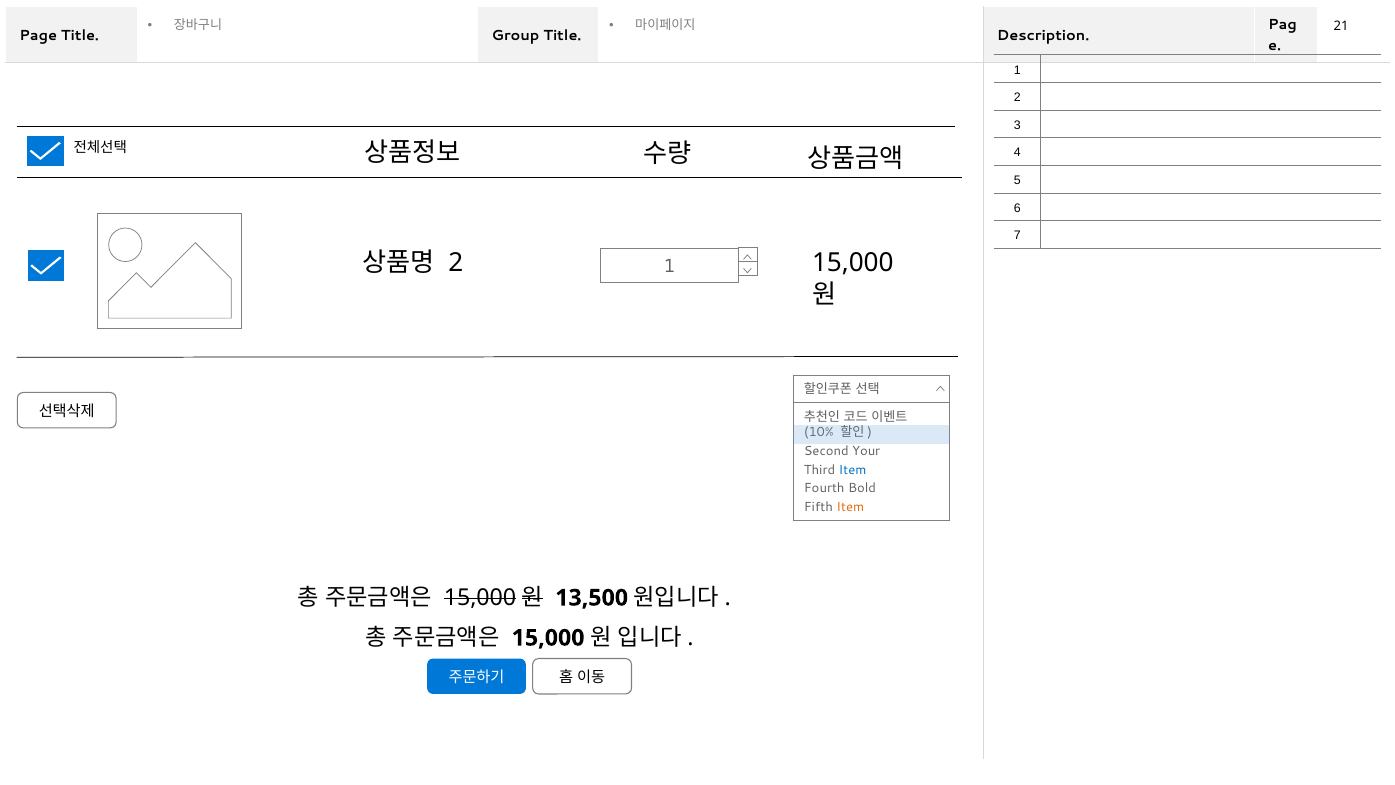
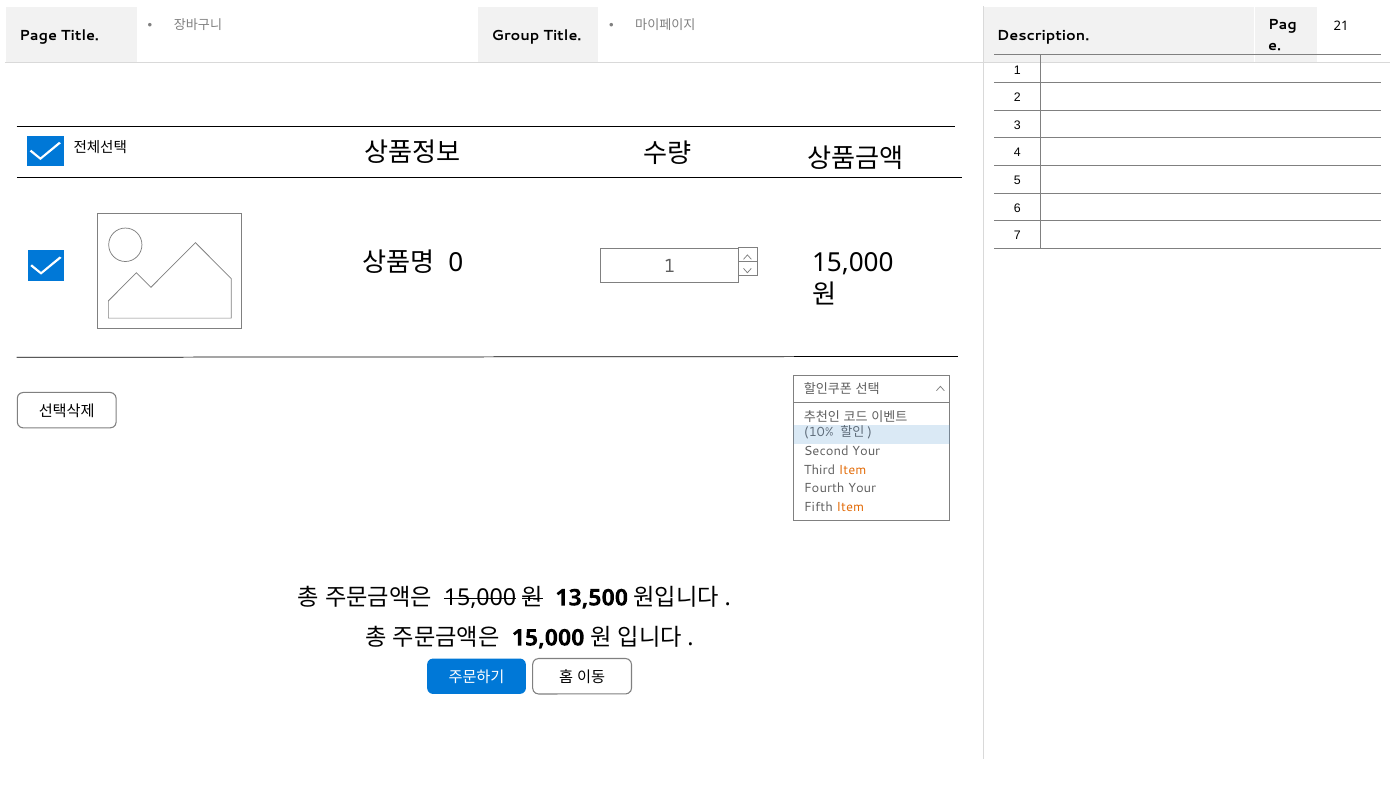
2 at (456, 263): 2 -> 0
Item at (853, 470) colour: blue -> orange
Fourth Bold: Bold -> Your
